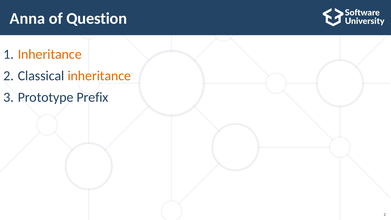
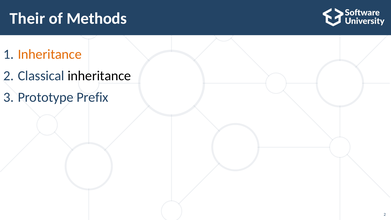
Anna: Anna -> Their
Question: Question -> Methods
inheritance at (99, 76) colour: orange -> black
